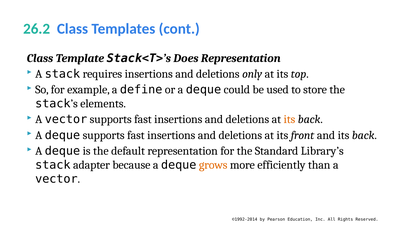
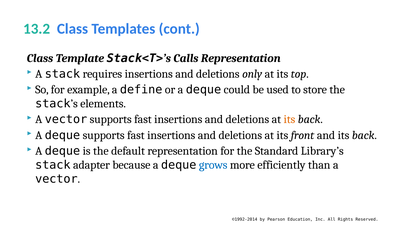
26.2: 26.2 -> 13.2
Does: Does -> Calls
grows colour: orange -> blue
